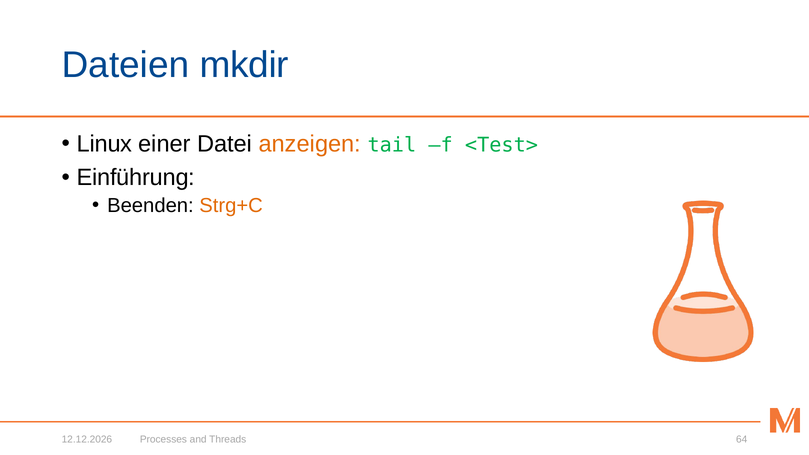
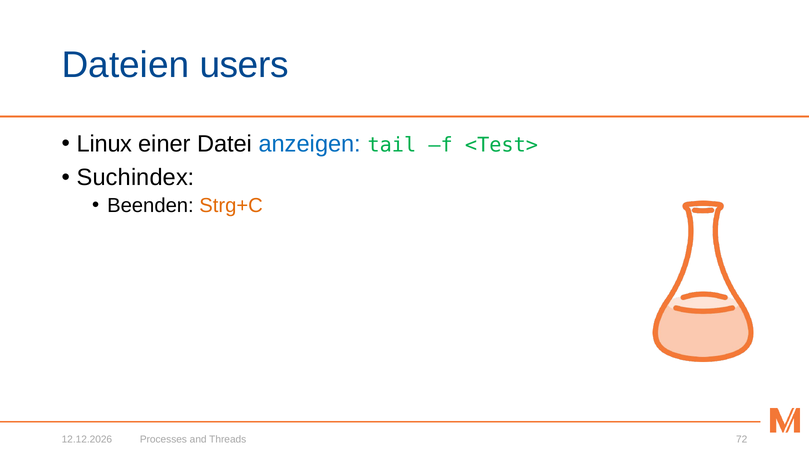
mkdir: mkdir -> users
anzeigen colour: orange -> blue
Einführung: Einführung -> Suchindex
64: 64 -> 72
